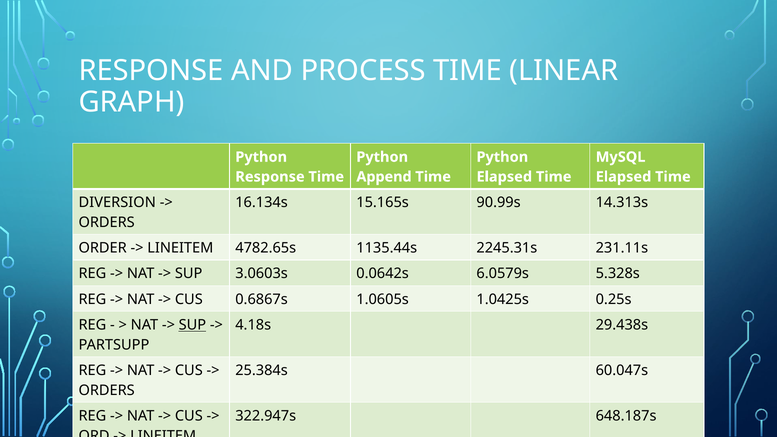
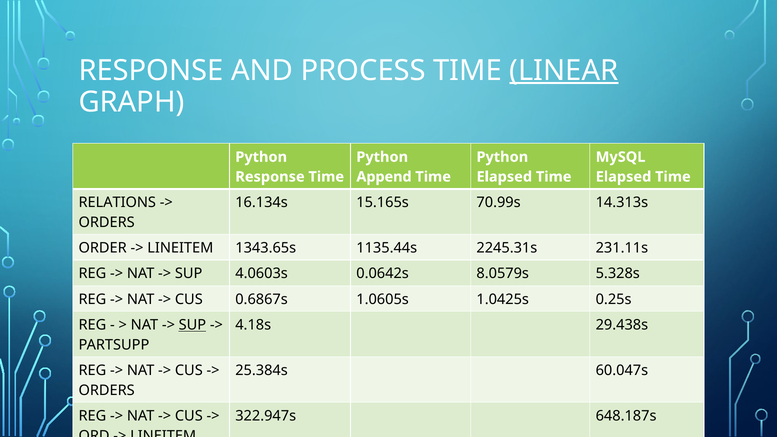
LINEAR underline: none -> present
DIVERSION: DIVERSION -> RELATIONS
90.99s: 90.99s -> 70.99s
4782.65s: 4782.65s -> 1343.65s
3.0603s: 3.0603s -> 4.0603s
6.0579s: 6.0579s -> 8.0579s
